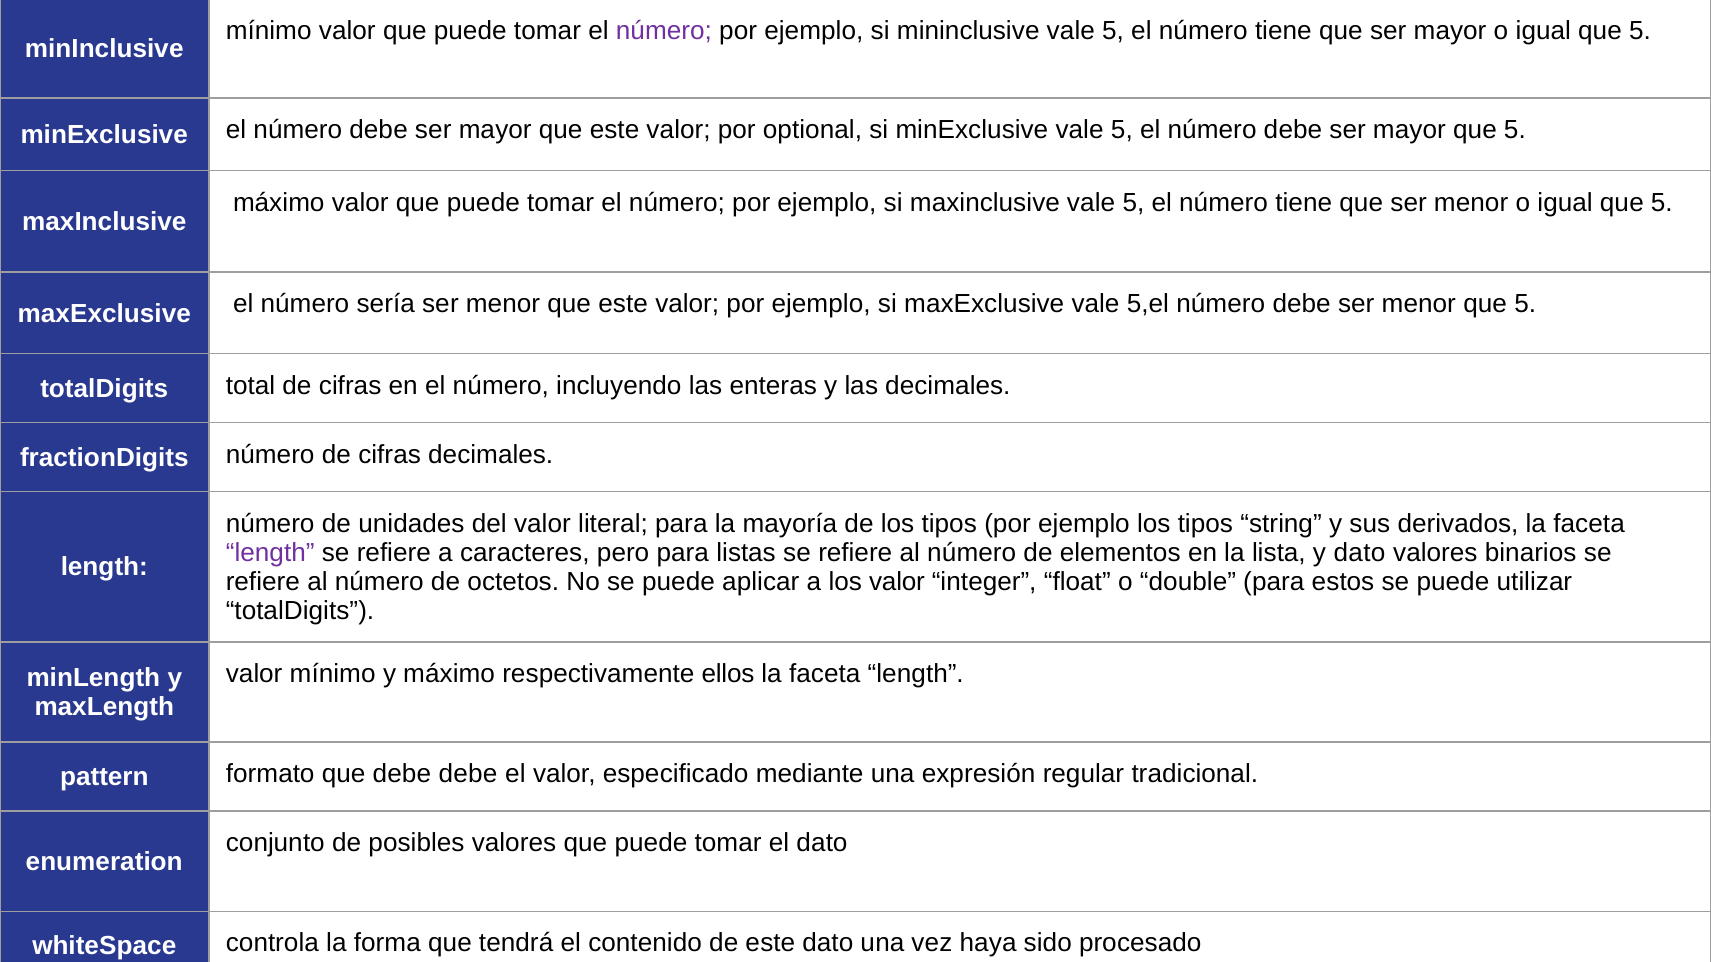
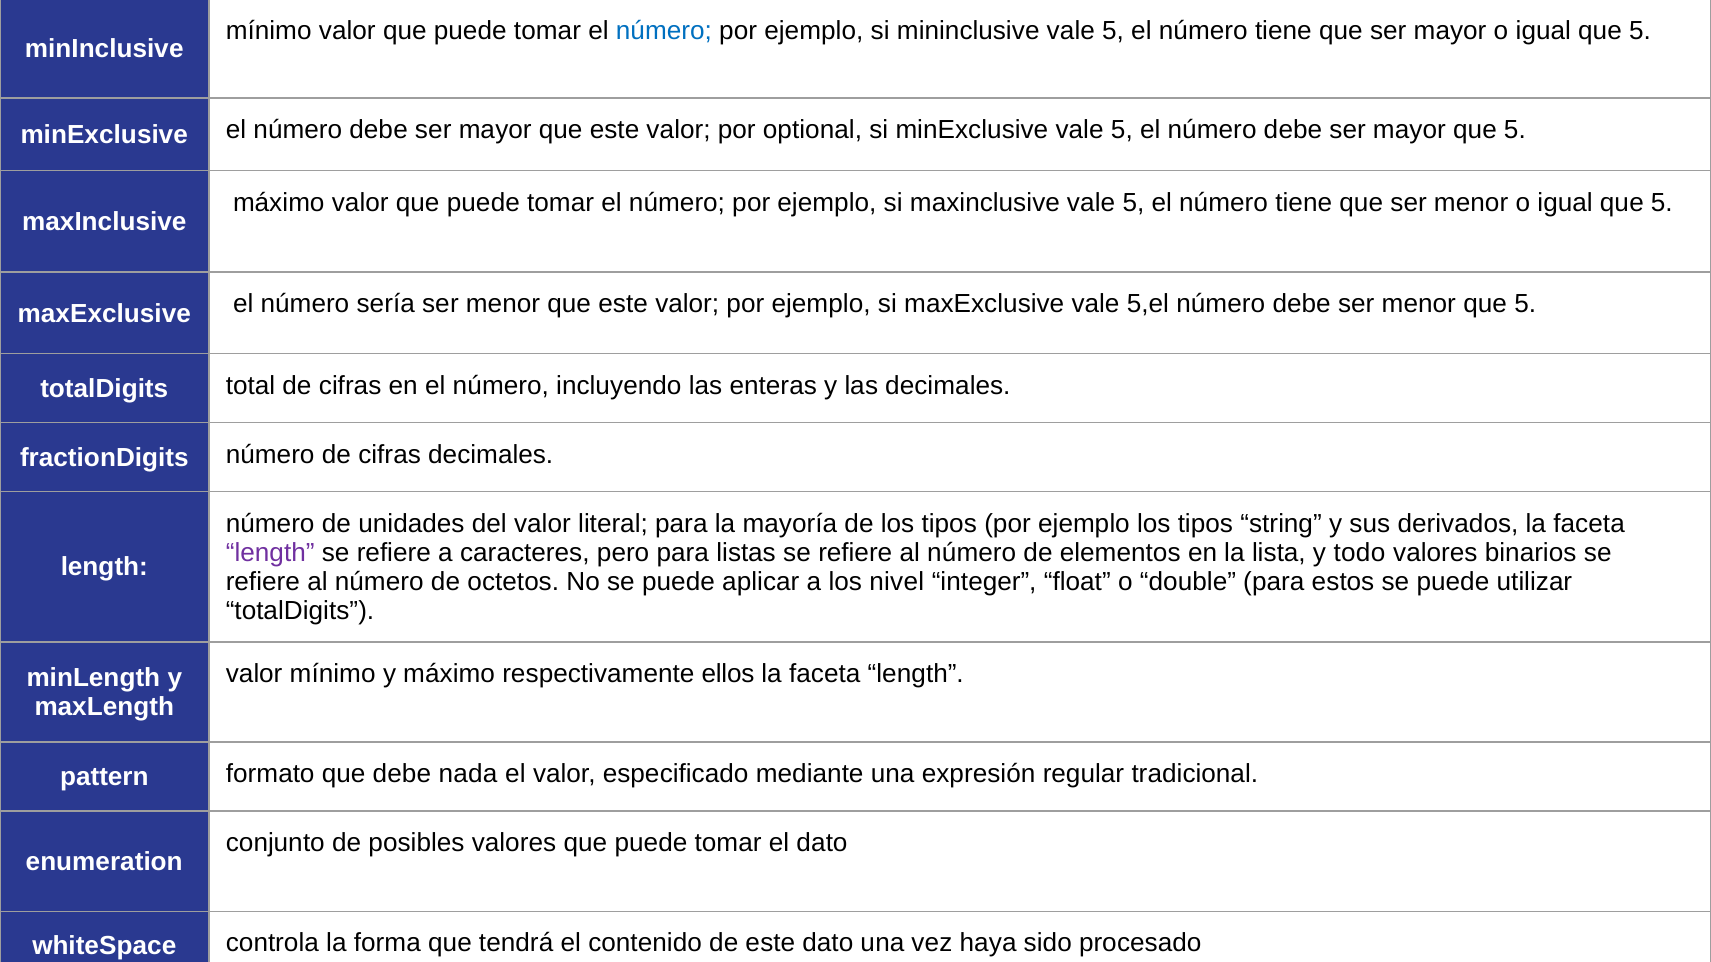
número at (664, 31) colour: purple -> blue
y dato: dato -> todo
los valor: valor -> nivel
debe debe: debe -> nada
